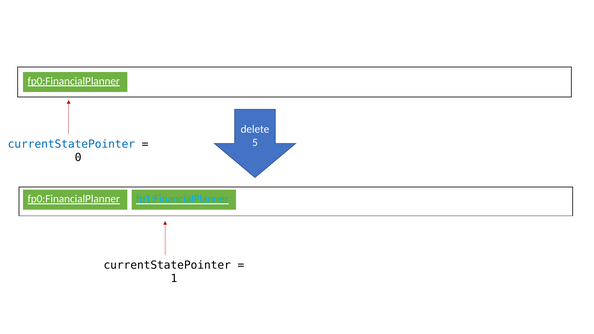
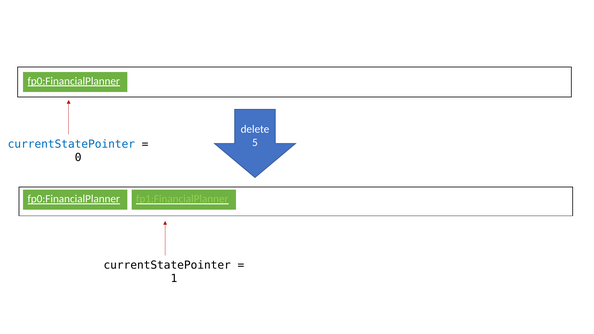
fp1:FinancialPlanner colour: light blue -> light green
